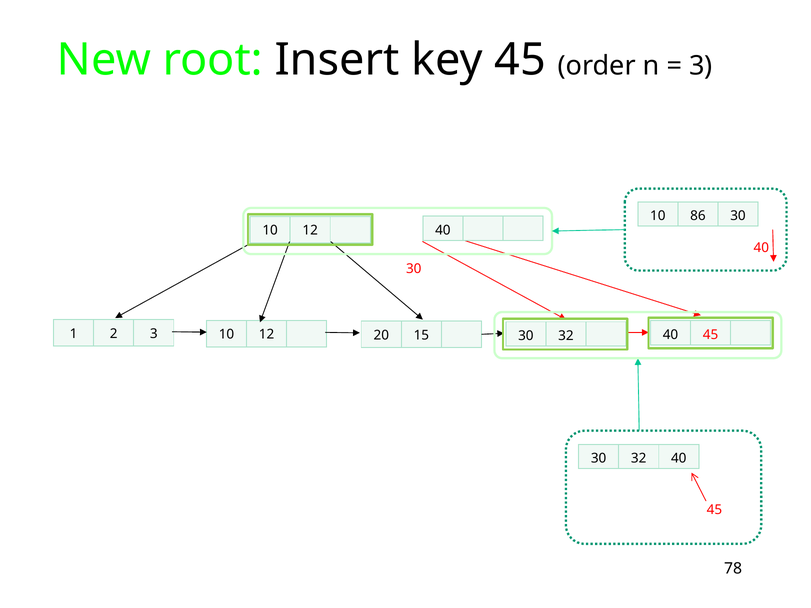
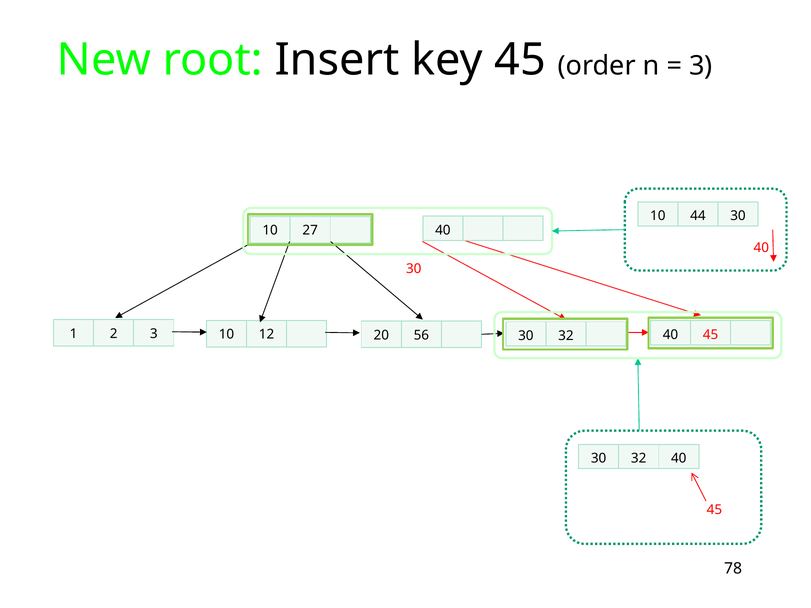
86: 86 -> 44
12 at (310, 230): 12 -> 27
15: 15 -> 56
